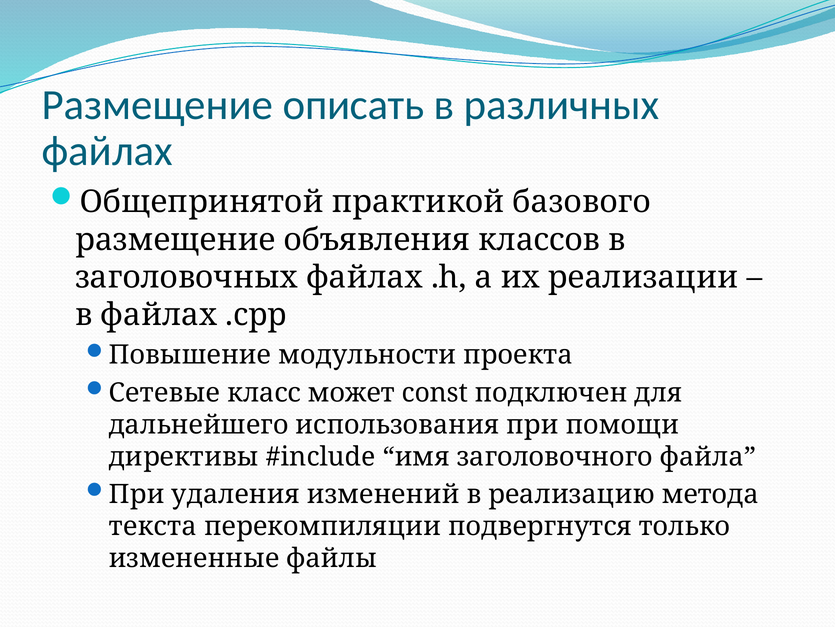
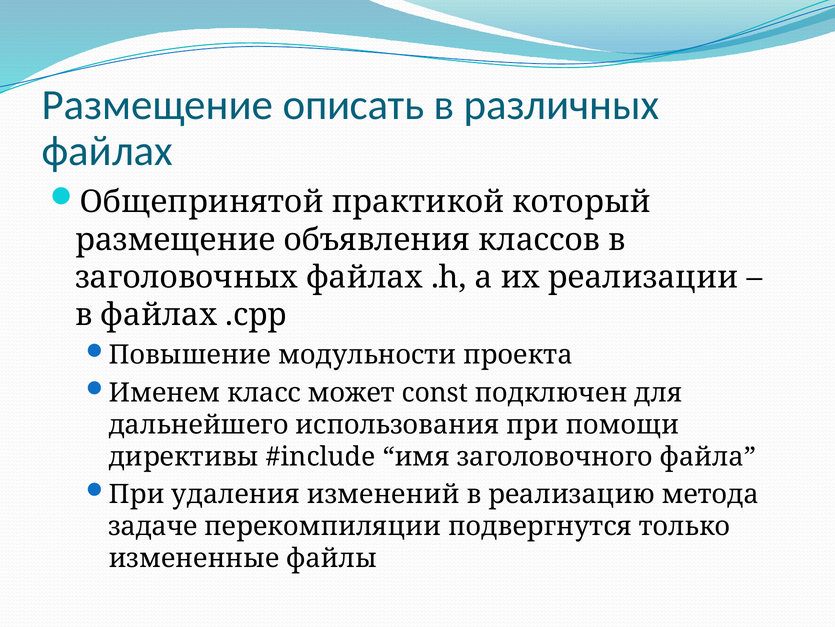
базового: базового -> который
Сетевые: Сетевые -> Именем
текста: текста -> задаче
